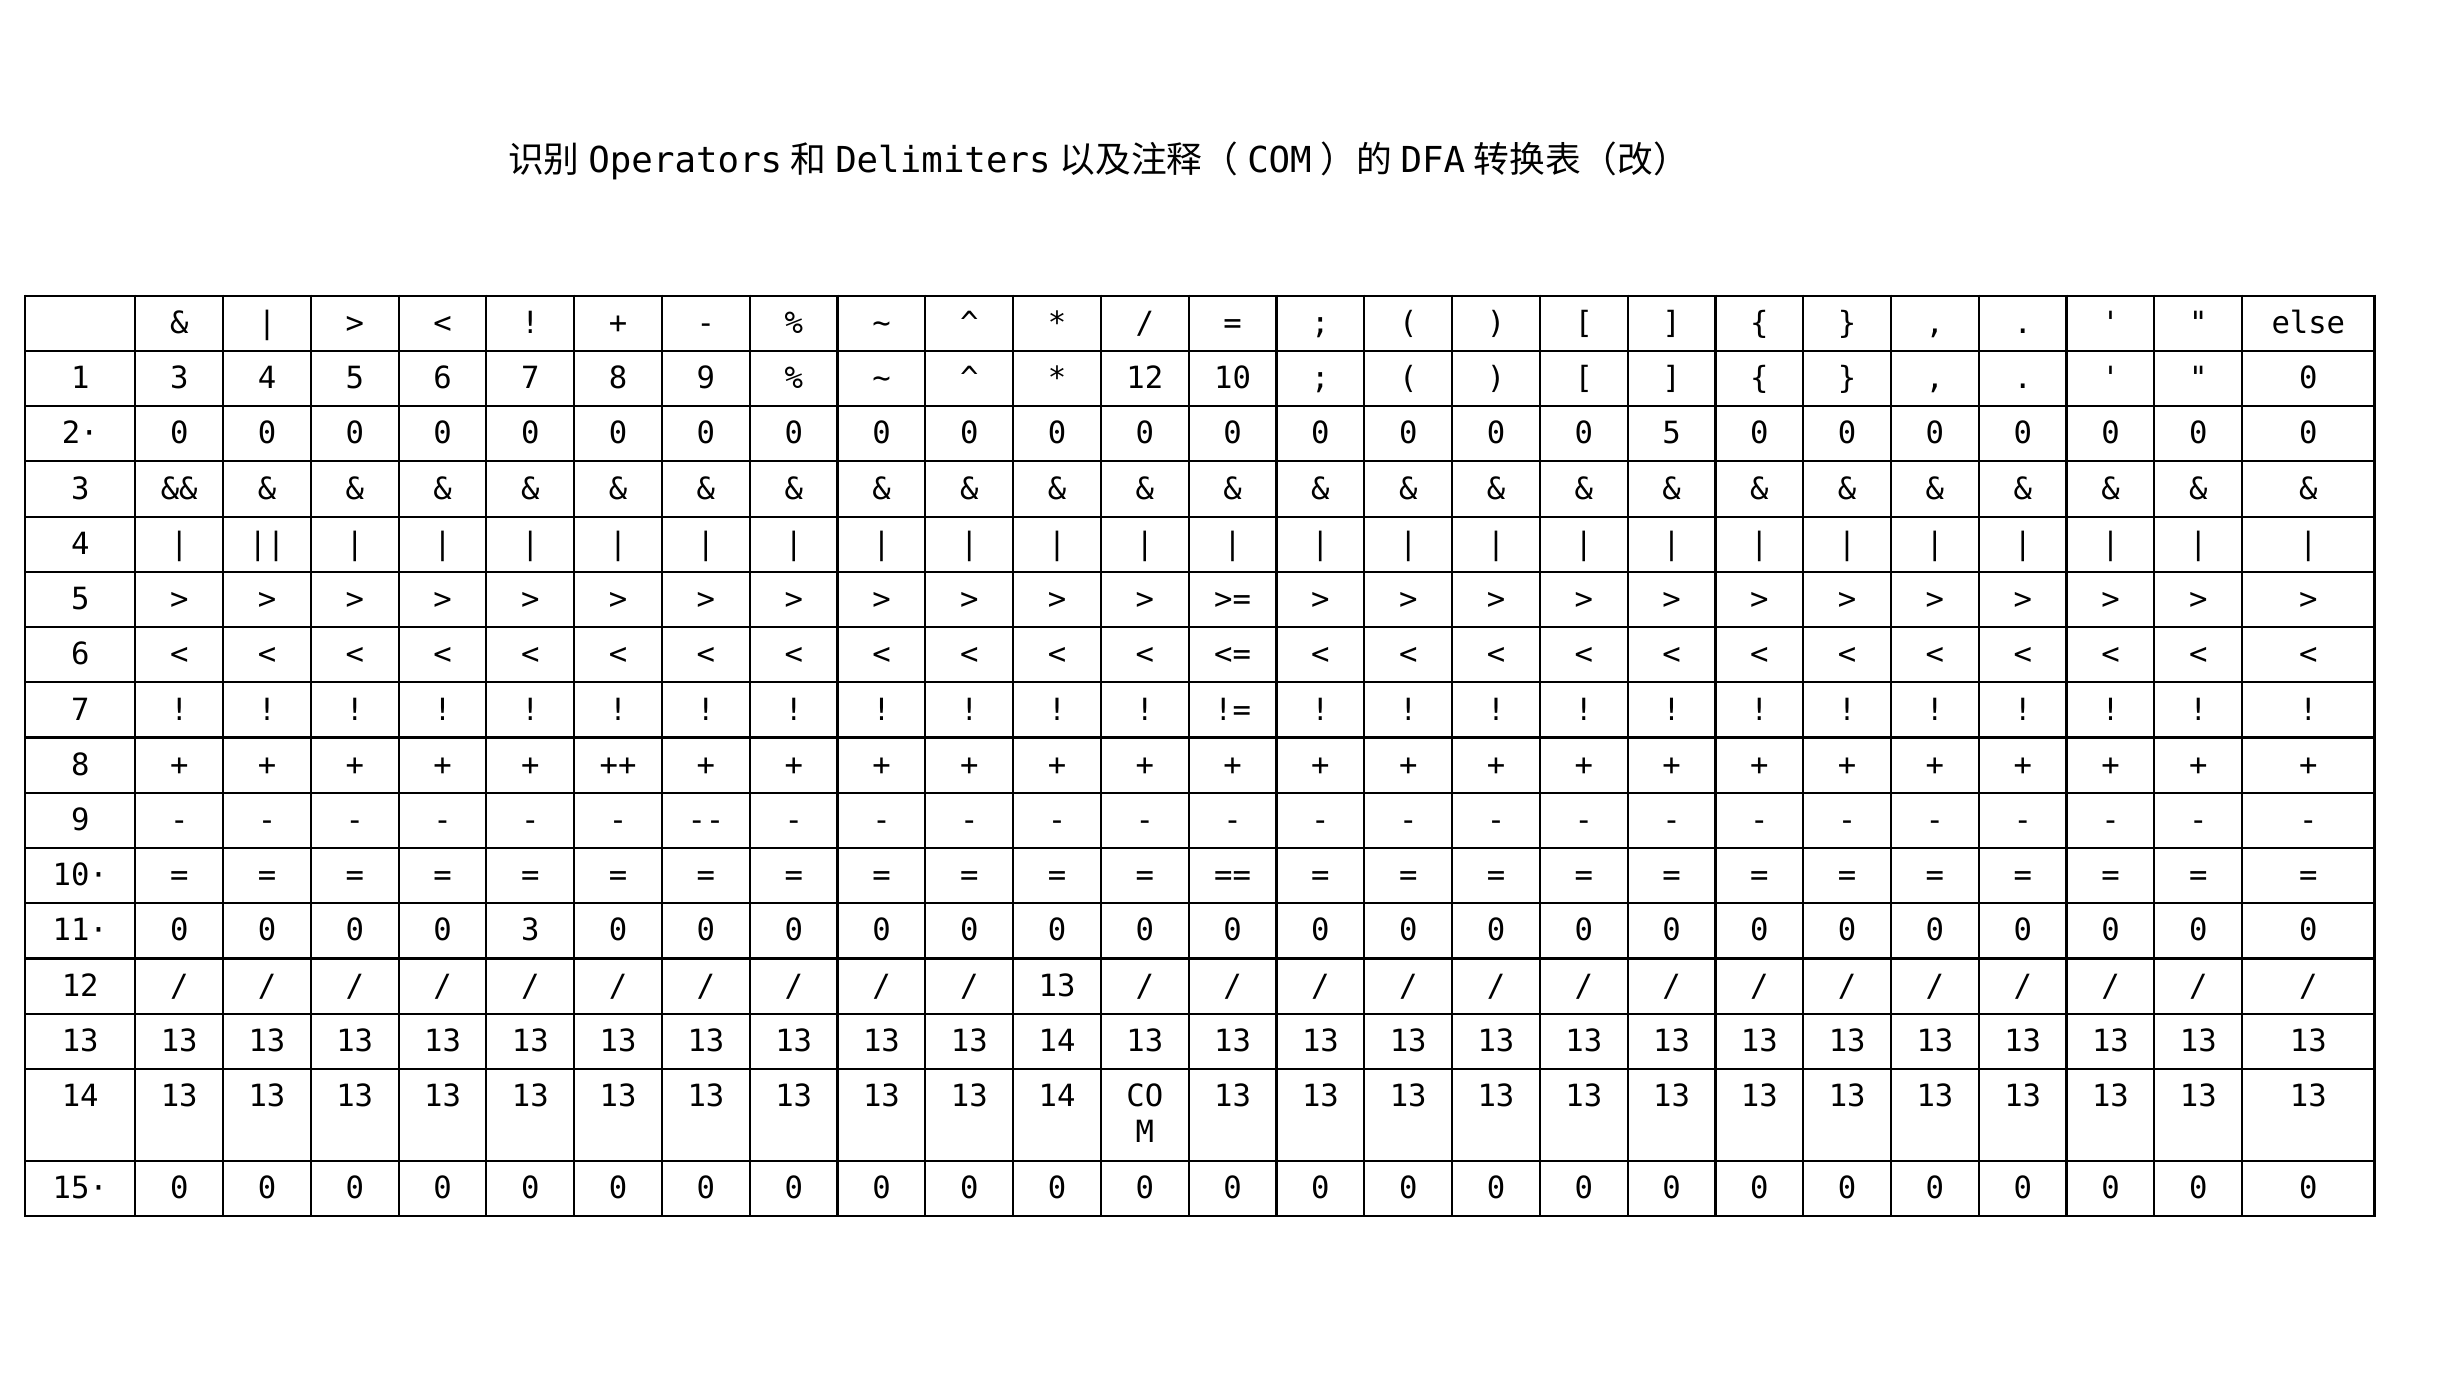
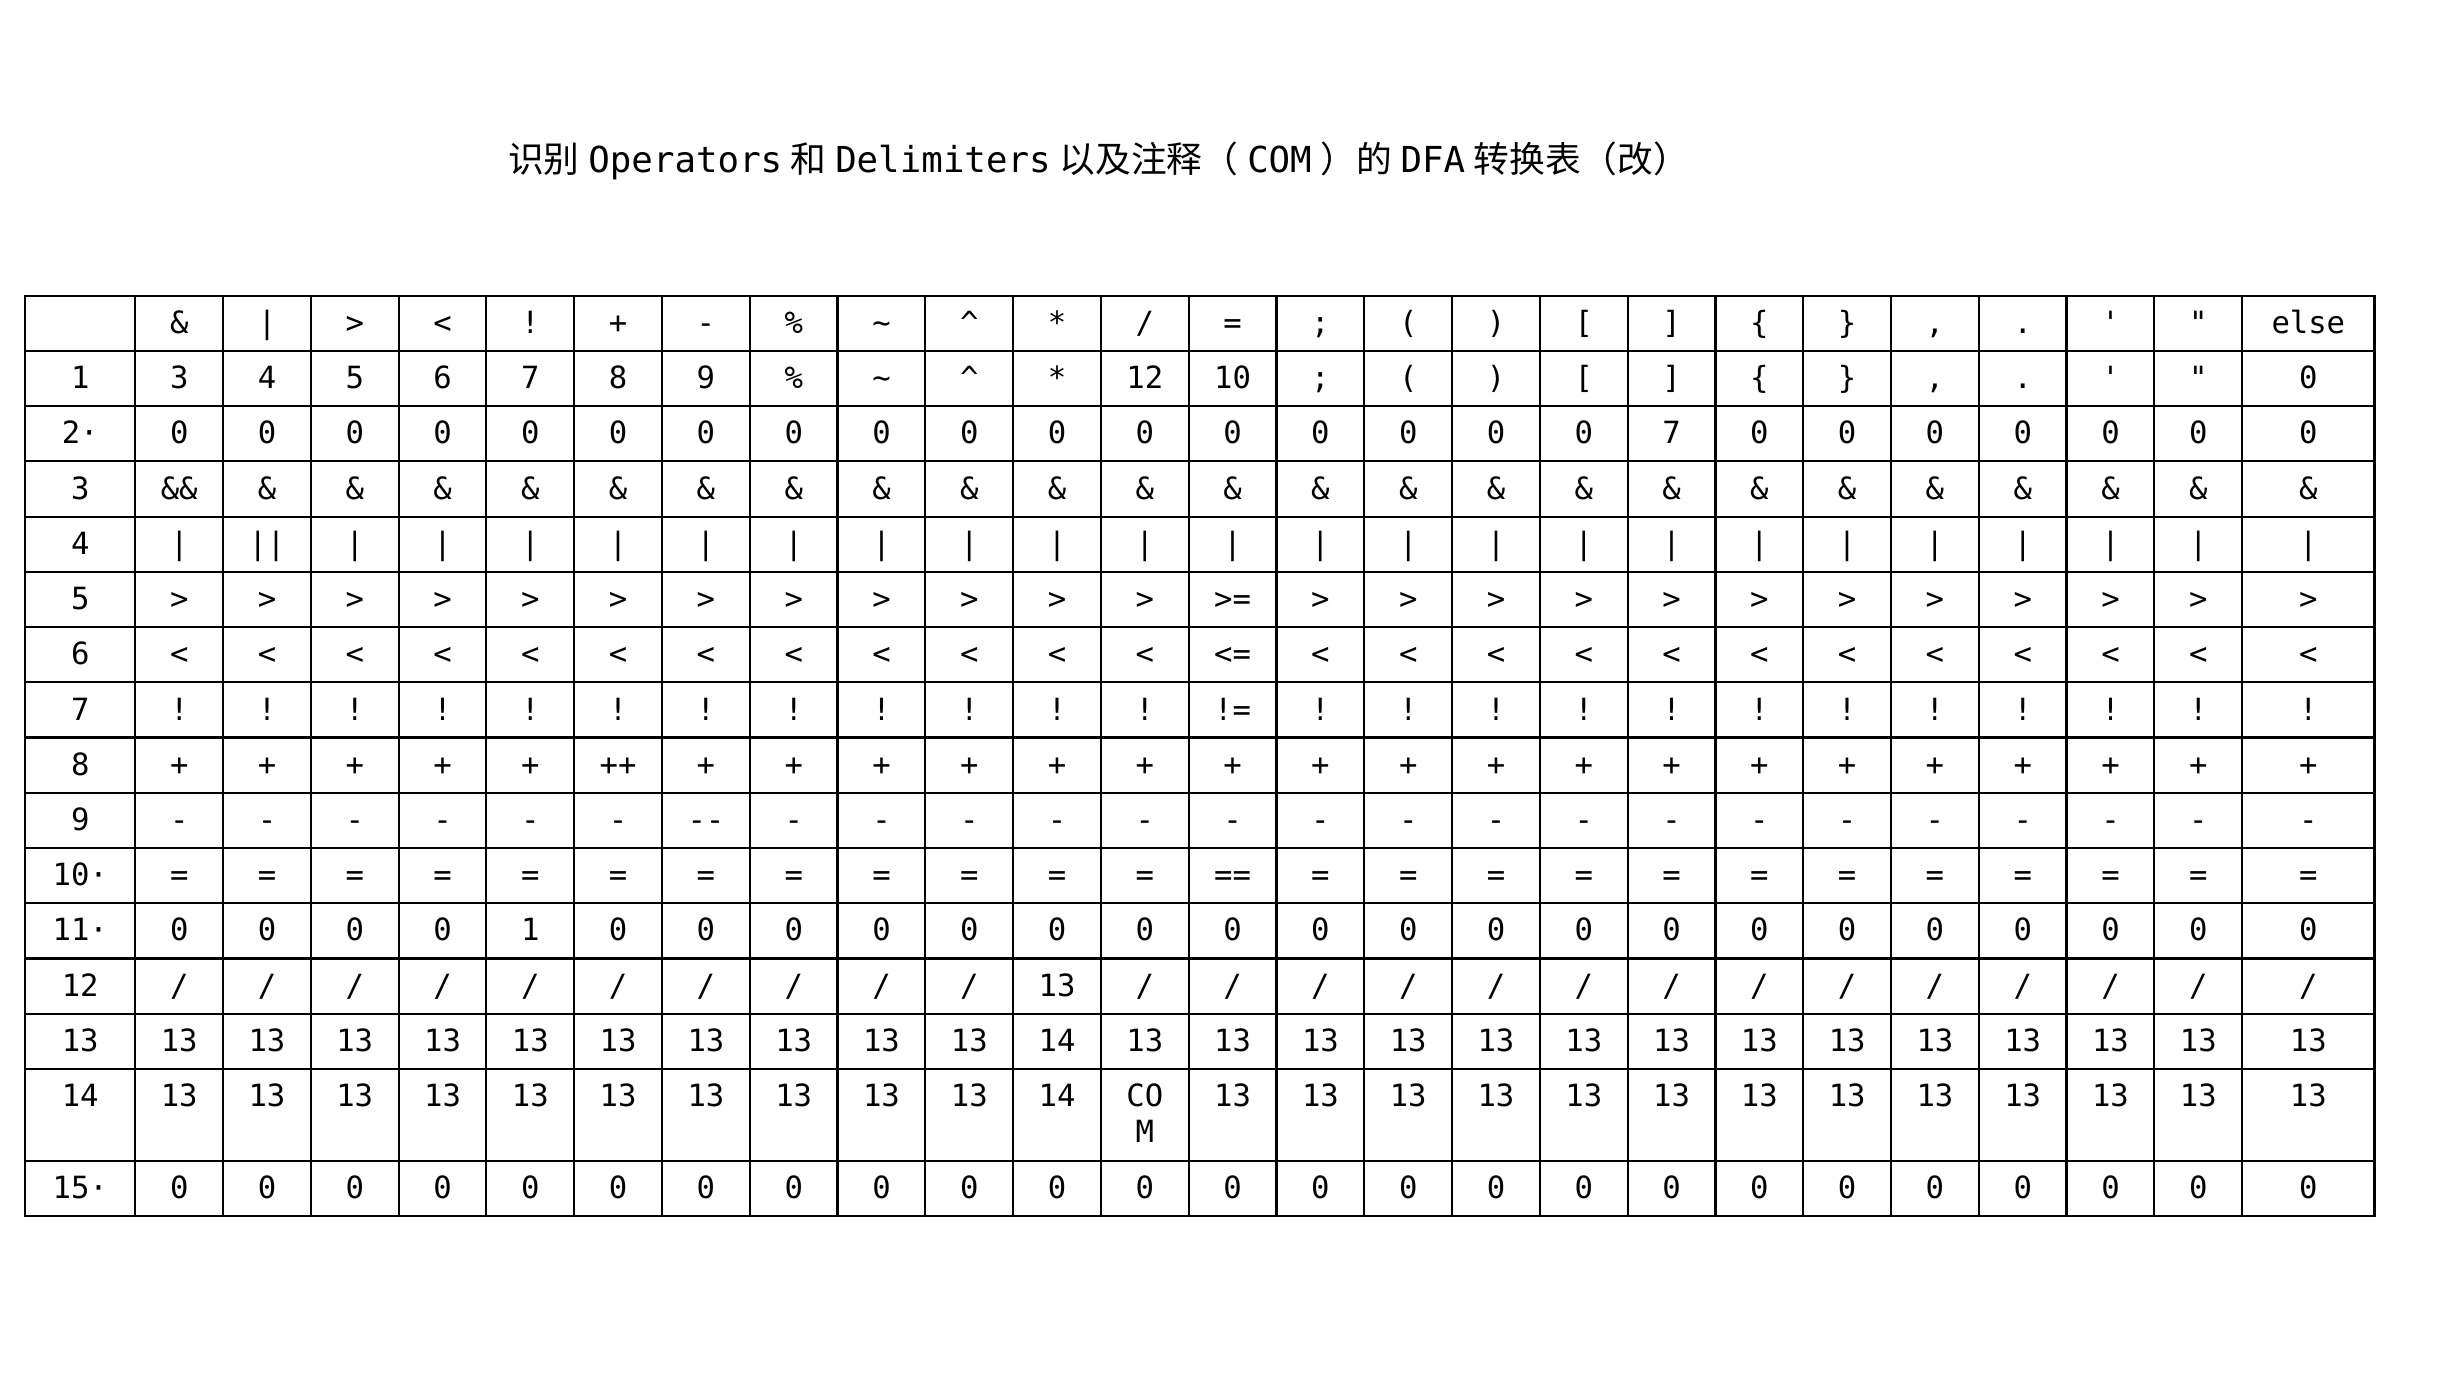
0 5: 5 -> 7
3 at (530, 931): 3 -> 1
